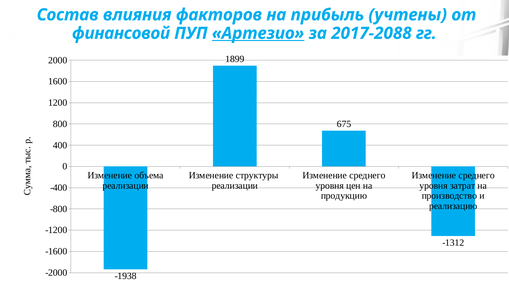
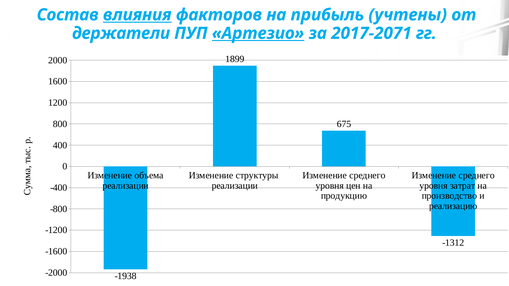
влияния underline: none -> present
финансовой: финансовой -> держатели
2017-2088: 2017-2088 -> 2017-2071
